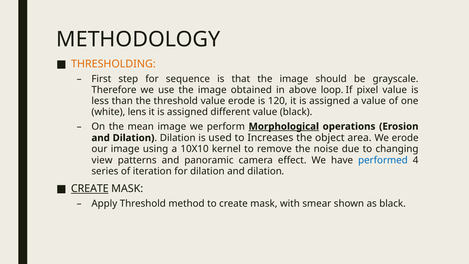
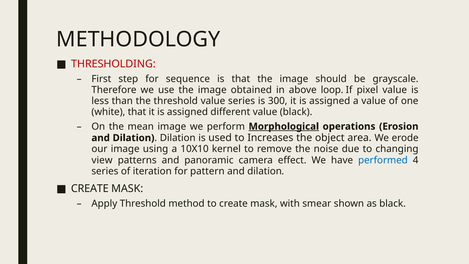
THRESHOLDING colour: orange -> red
value erode: erode -> series
120: 120 -> 300
white lens: lens -> that
for dilation: dilation -> pattern
CREATE at (90, 188) underline: present -> none
